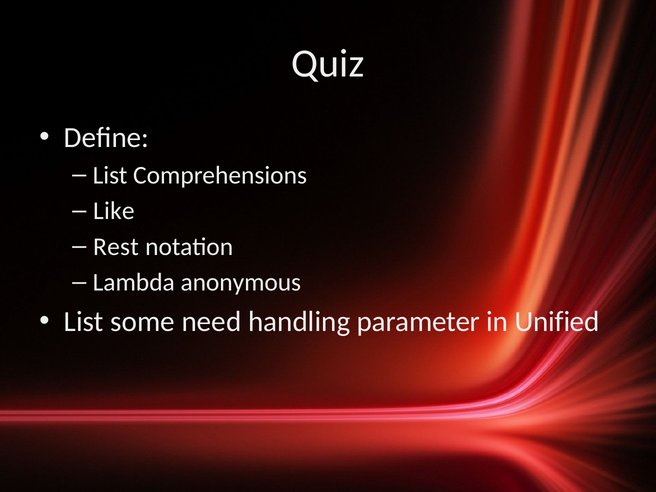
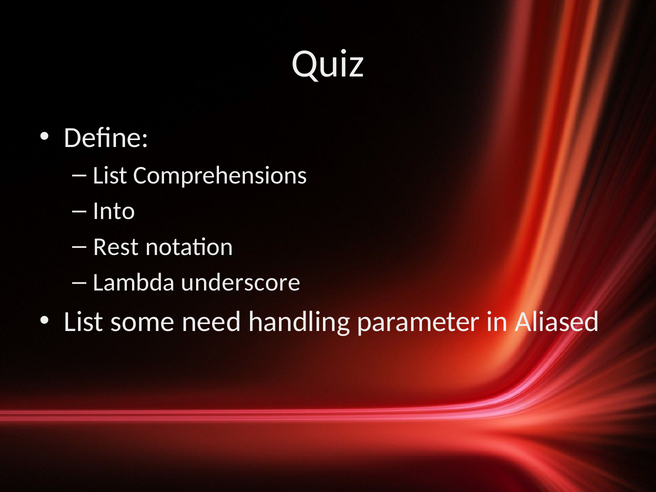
Like: Like -> Into
anonymous: anonymous -> underscore
Unified: Unified -> Aliased
